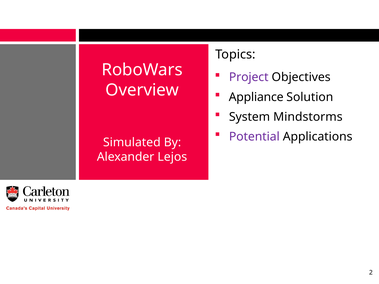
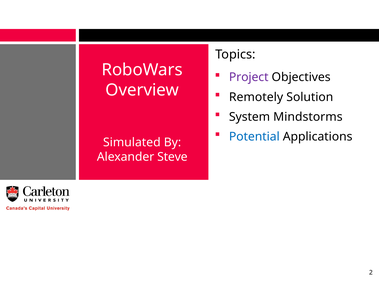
Appliance: Appliance -> Remotely
Potential colour: purple -> blue
Lejos: Lejos -> Steve
